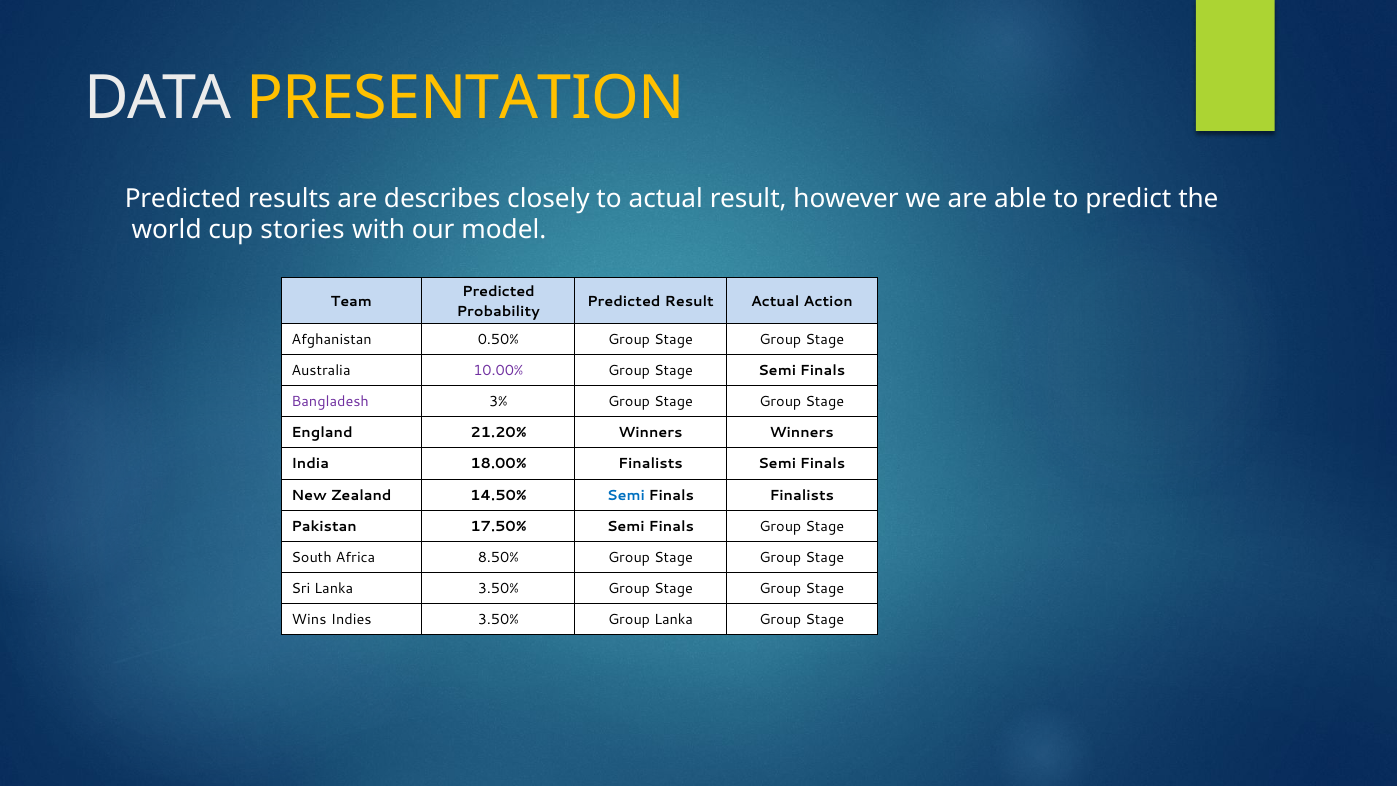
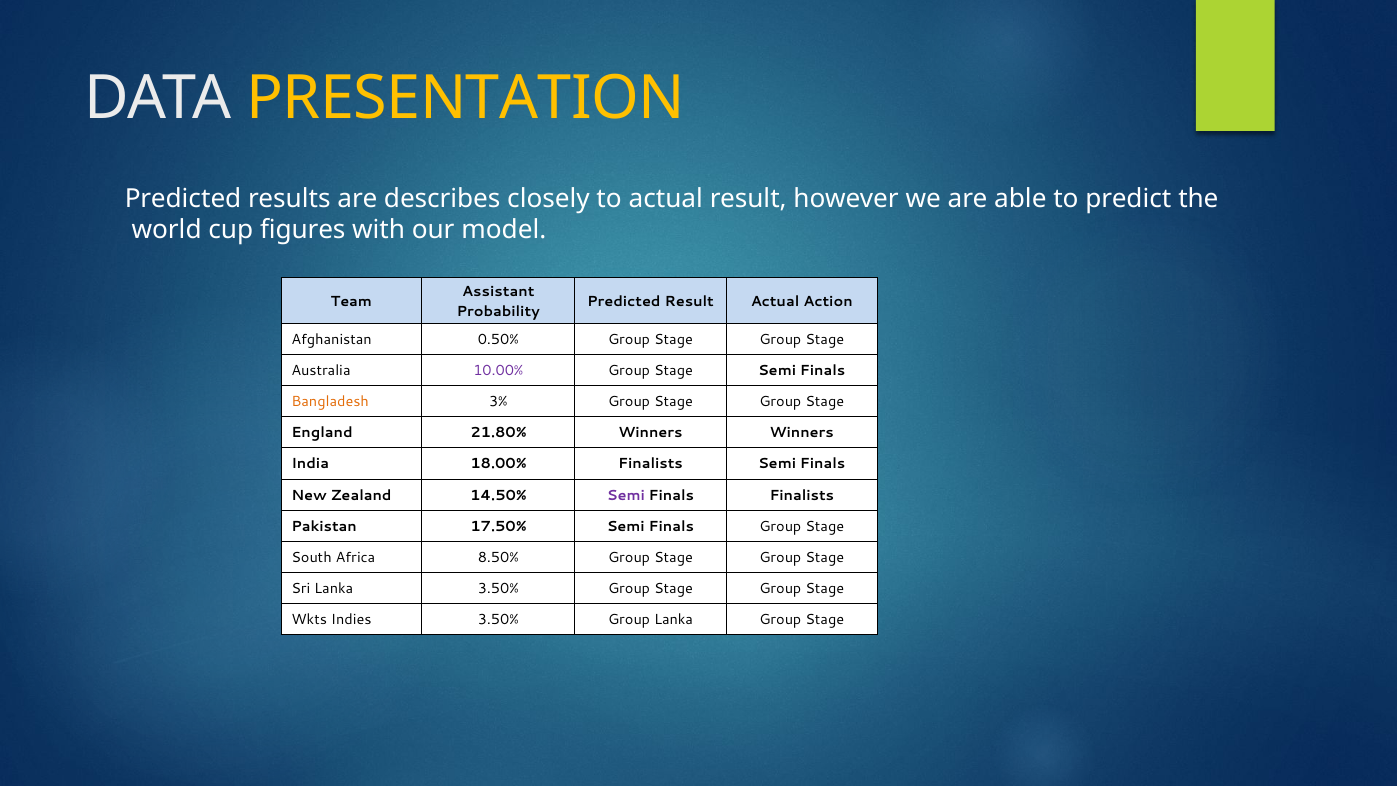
stories: stories -> figures
Predicted at (498, 291): Predicted -> Assistant
Bangladesh colour: purple -> orange
21.20%: 21.20% -> 21.80%
Semi at (626, 495) colour: blue -> purple
Wins: Wins -> Wkts
